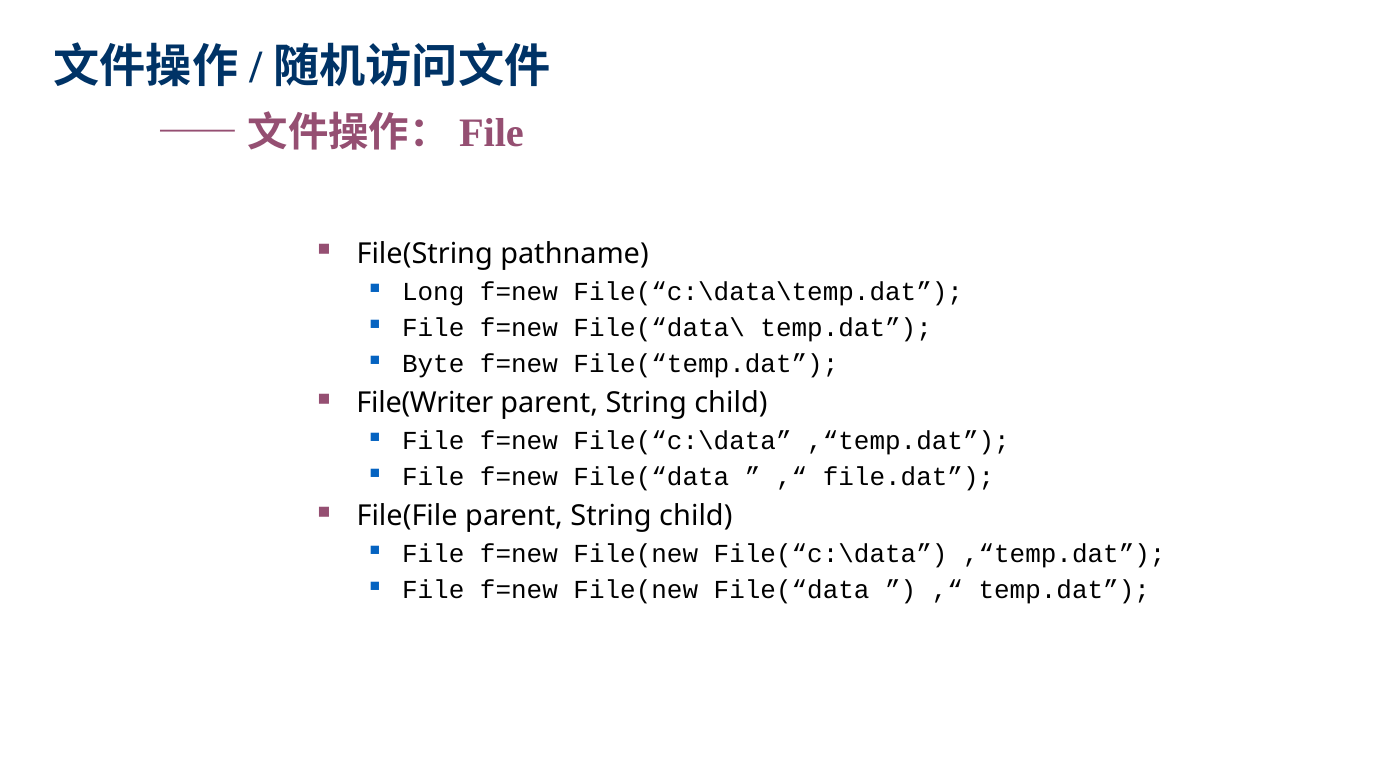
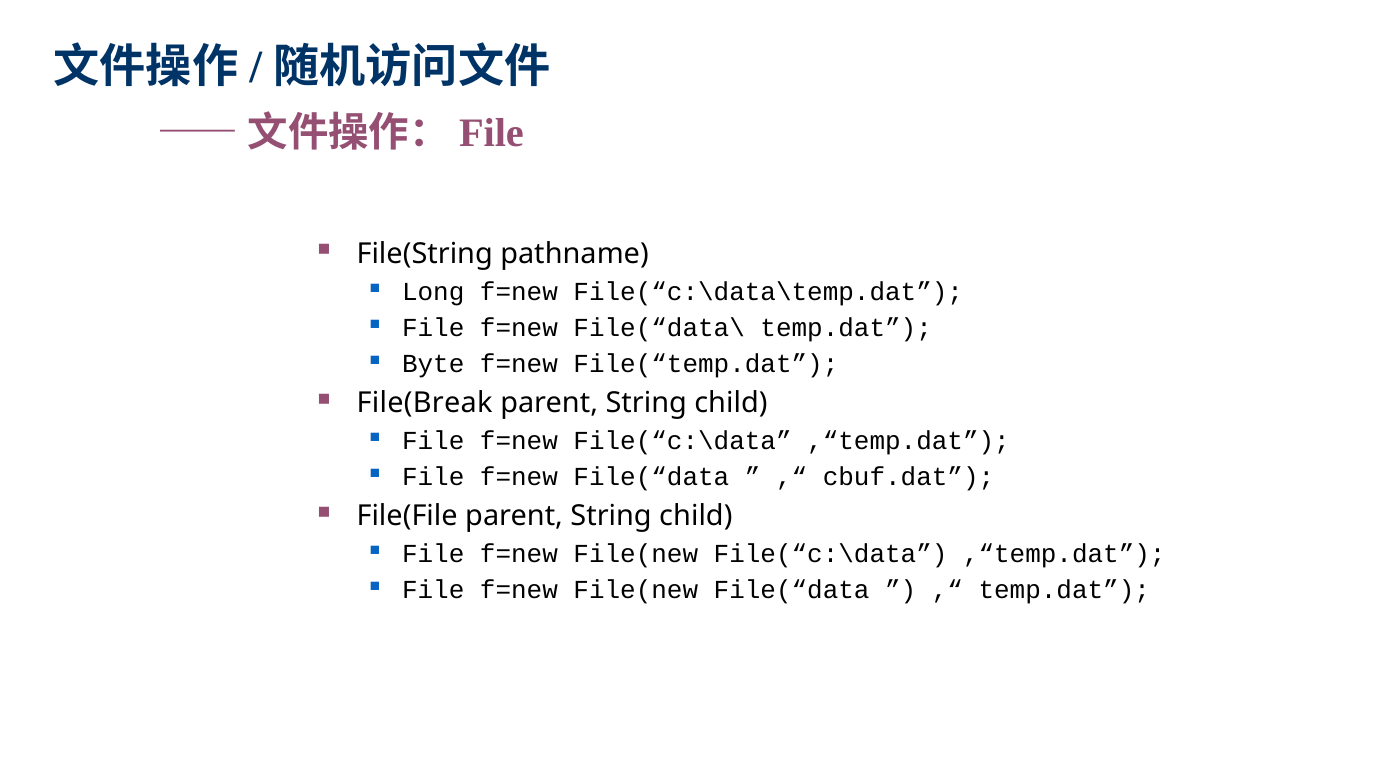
File(Writer: File(Writer -> File(Break
file.dat: file.dat -> cbuf.dat
